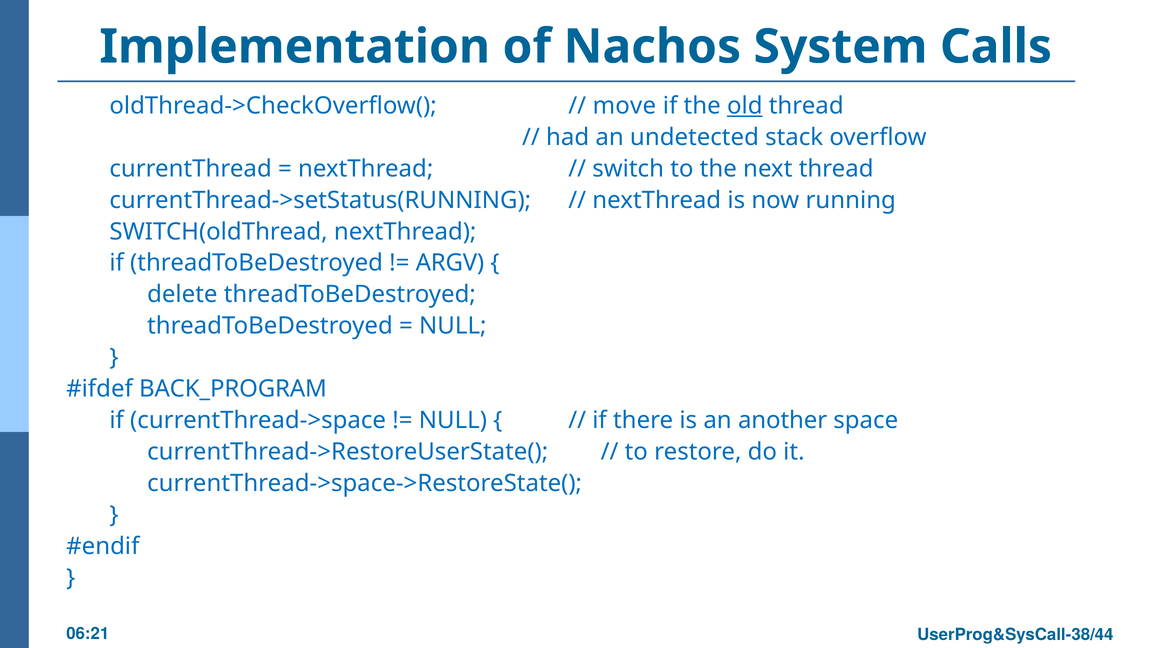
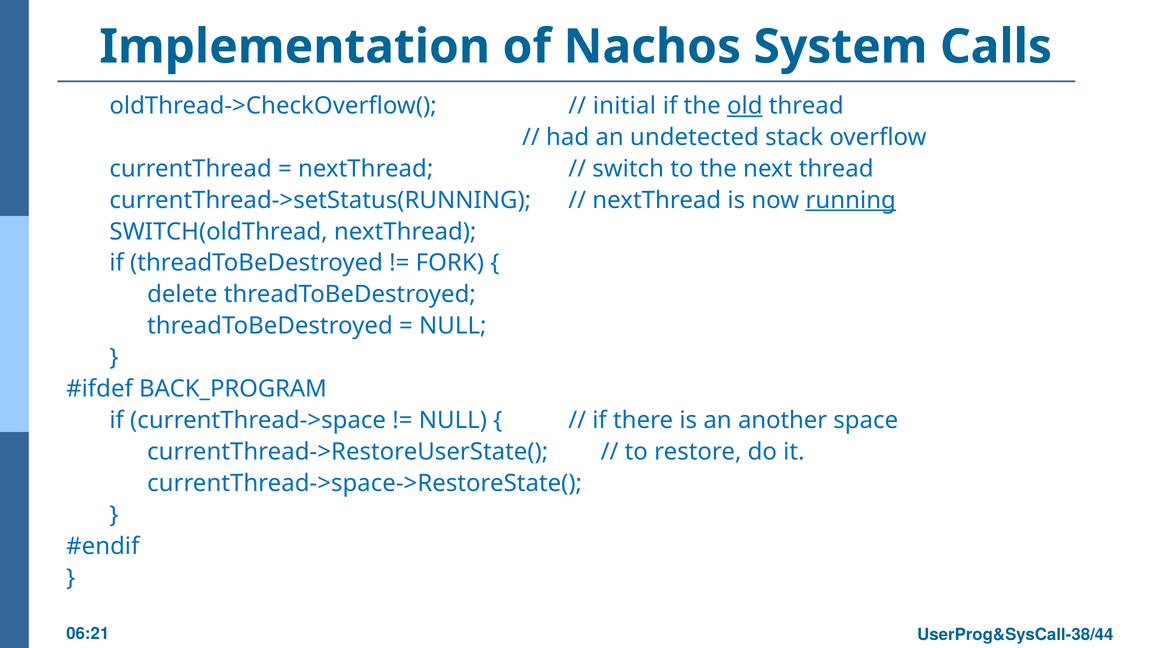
move: move -> initial
running underline: none -> present
ARGV: ARGV -> FORK
